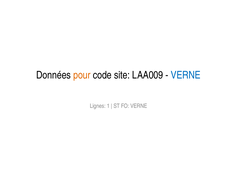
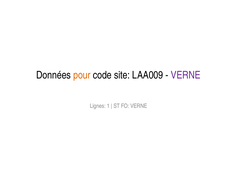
VERNE at (186, 75) colour: blue -> purple
